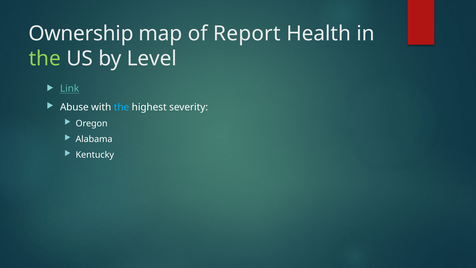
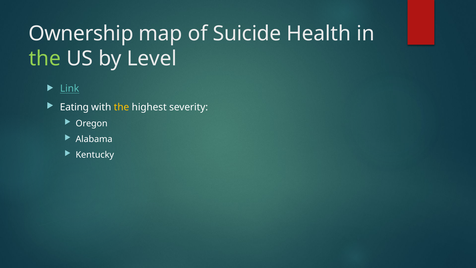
Report: Report -> Suicide
Abuse: Abuse -> Eating
the at (121, 107) colour: light blue -> yellow
